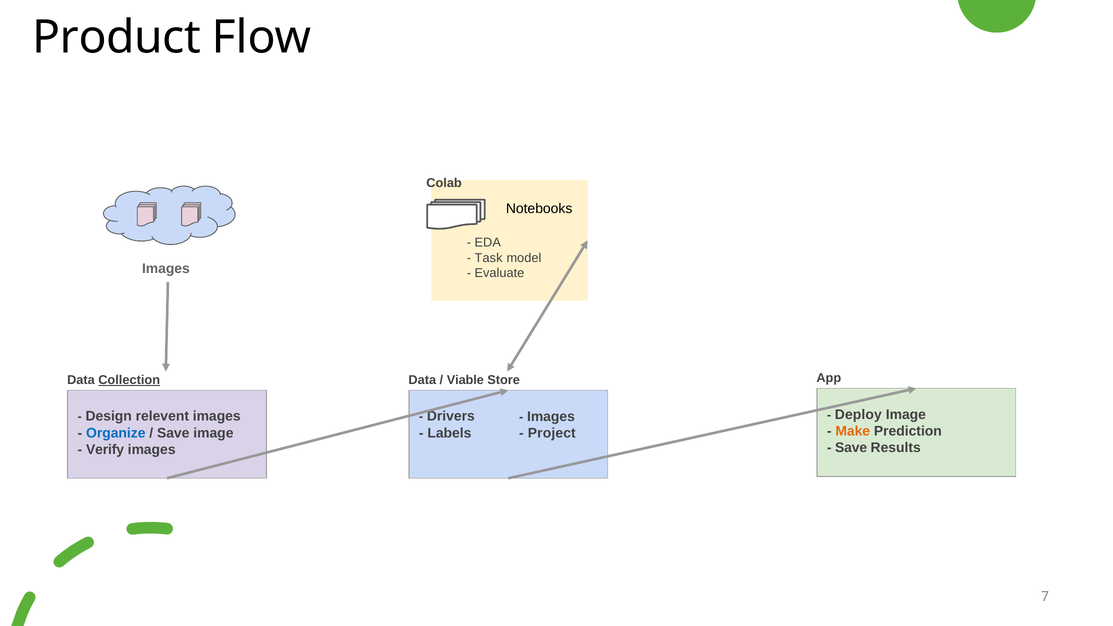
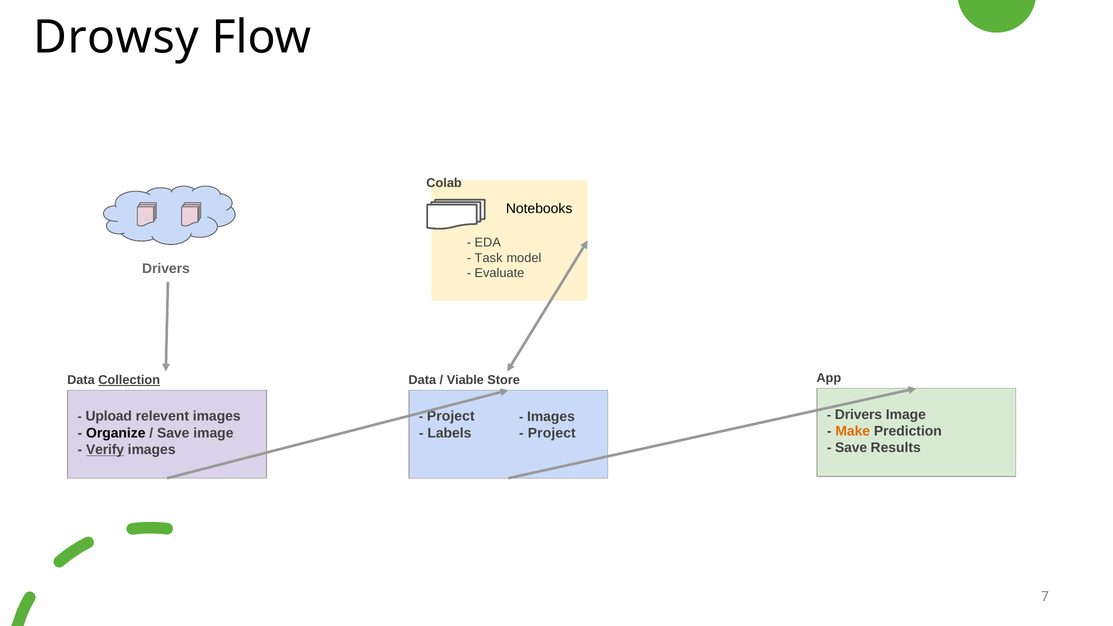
Product: Product -> Drowsy
Images at (166, 269): Images -> Drivers
Deploy at (858, 414): Deploy -> Drivers
Design: Design -> Upload
Drivers at (451, 416): Drivers -> Project
Organize colour: blue -> black
Verify underline: none -> present
